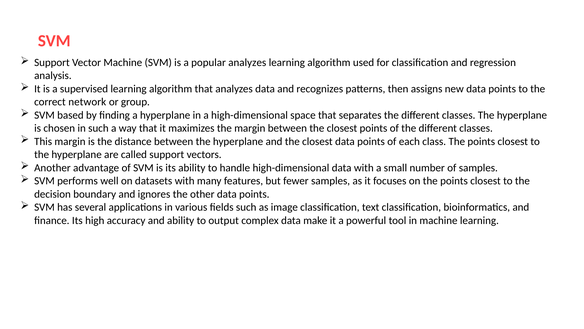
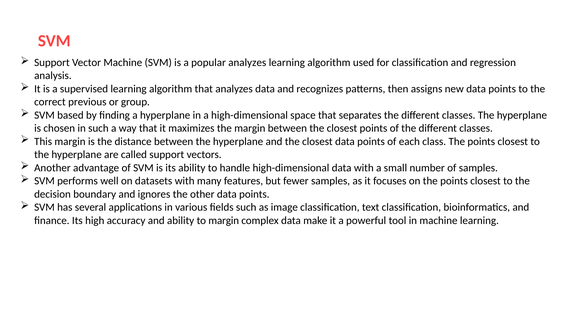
network: network -> previous
to output: output -> margin
